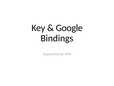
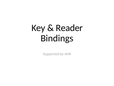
Google: Google -> Reader
